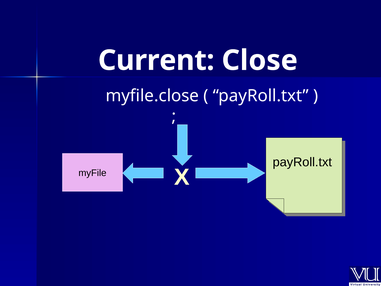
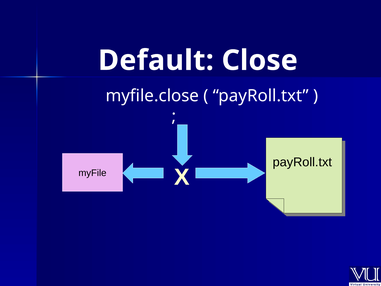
Current: Current -> Default
